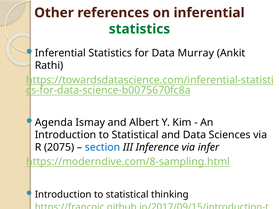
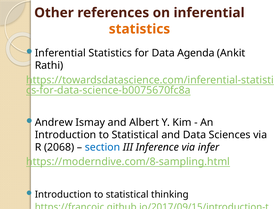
statistics at (139, 29) colour: green -> orange
Murray: Murray -> Agenda
Agenda: Agenda -> Andrew
2075: 2075 -> 2068
